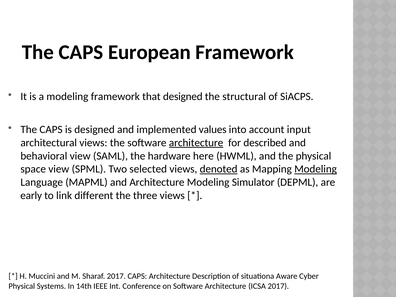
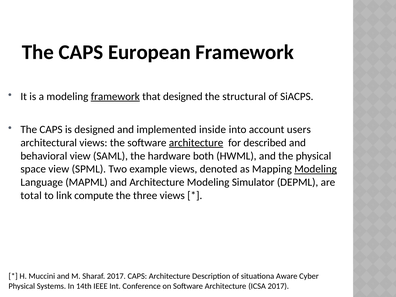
framework at (115, 96) underline: none -> present
values: values -> inside
input: input -> users
here: here -> both
selected: selected -> example
denoted underline: present -> none
early: early -> total
different: different -> compute
